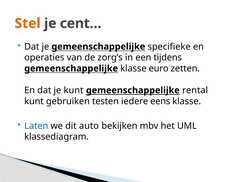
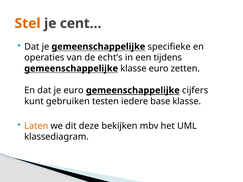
zorg’s: zorg’s -> echt’s
je kunt: kunt -> euro
rental: rental -> cijfers
eens: eens -> base
Laten colour: blue -> orange
auto: auto -> deze
